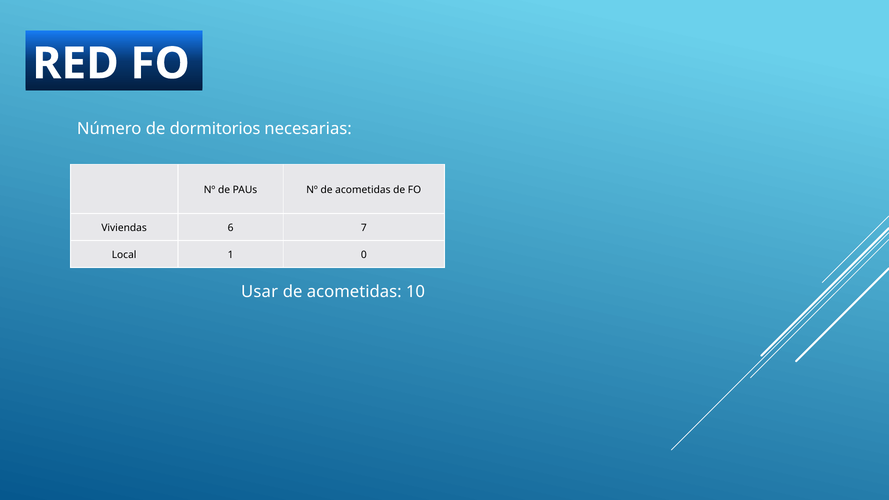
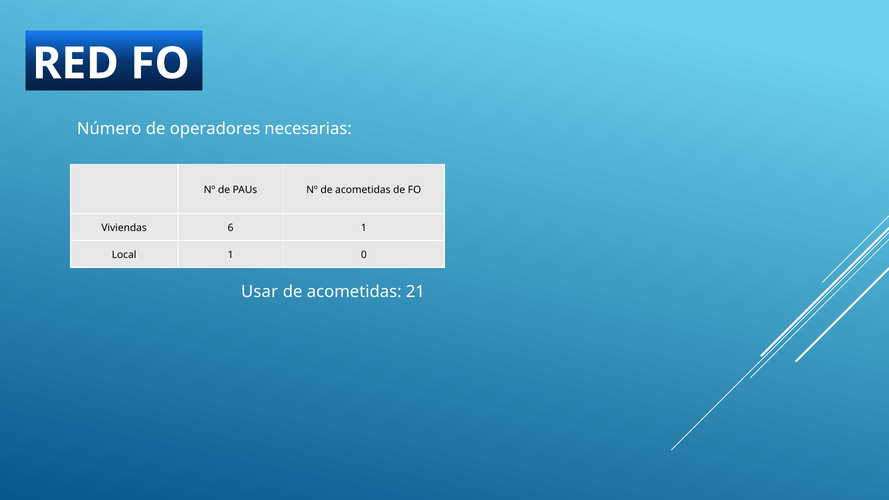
dormitorios: dormitorios -> operadores
6 7: 7 -> 1
10: 10 -> 21
